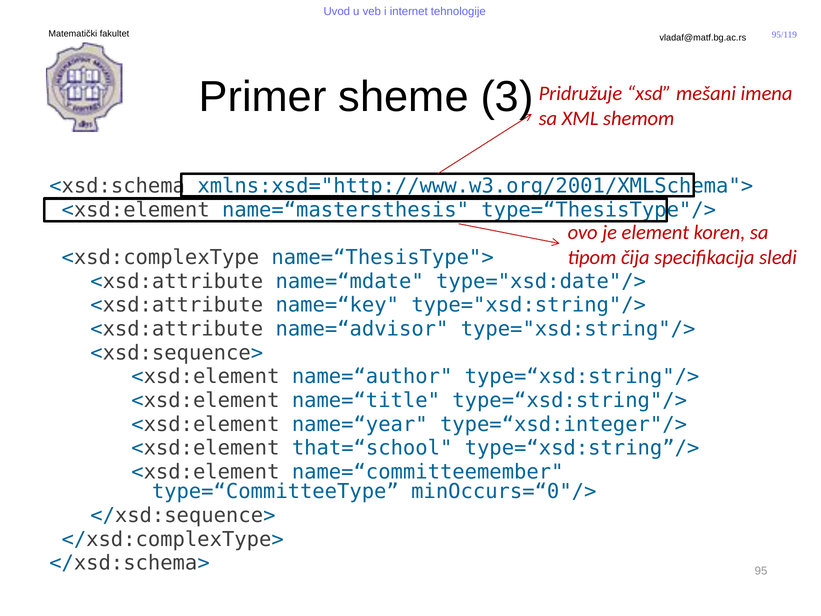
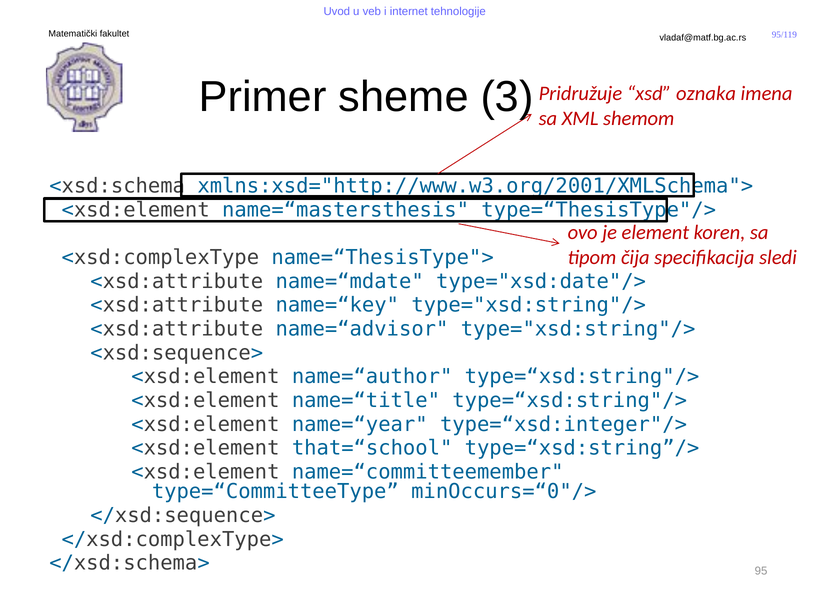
mešani: mešani -> oznaka
